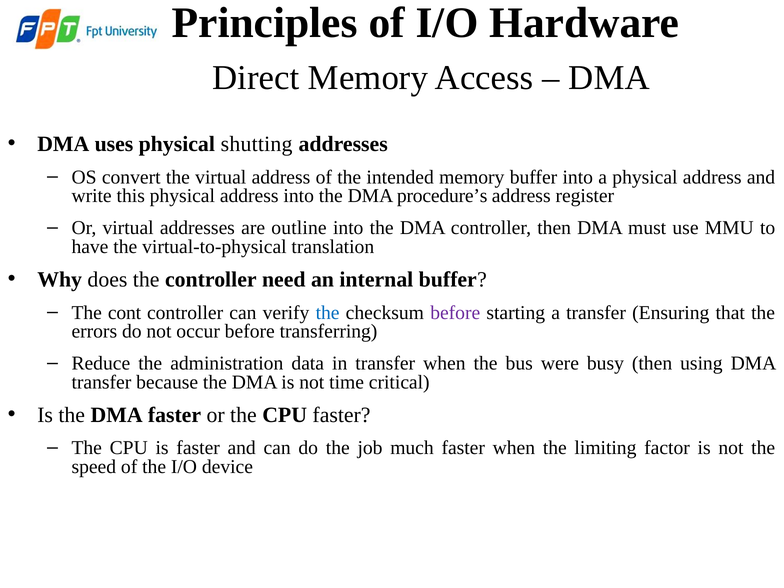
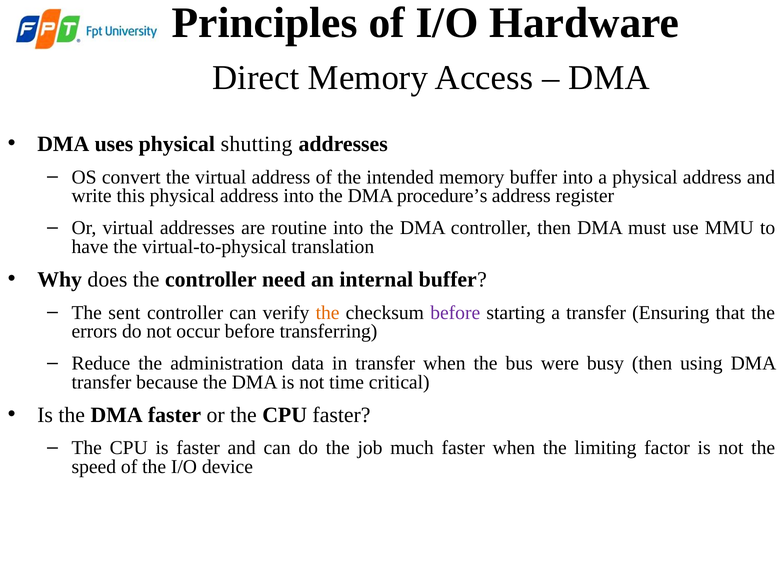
outline: outline -> routine
cont: cont -> sent
the at (328, 313) colour: blue -> orange
